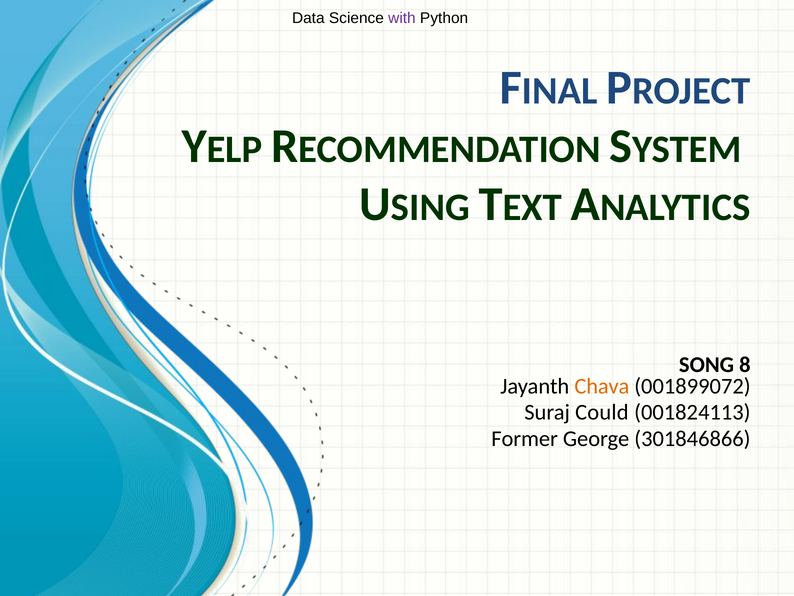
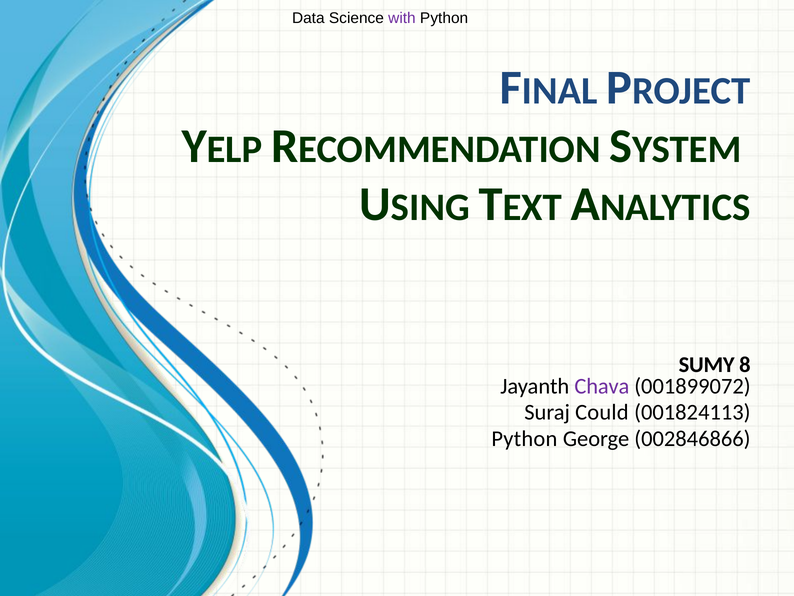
SONG: SONG -> SUMY
Chava colour: orange -> purple
Former at (525, 438): Former -> Python
301846866: 301846866 -> 002846866
